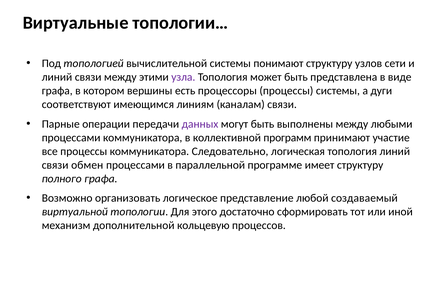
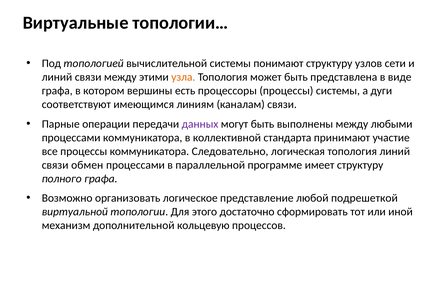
узла colour: purple -> orange
программ: программ -> стандарта
создаваемый: создаваемый -> подрешеткой
